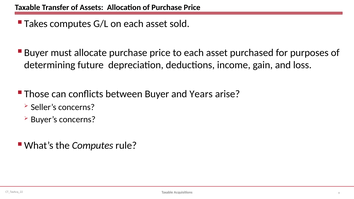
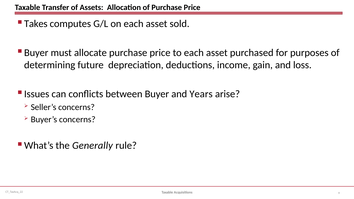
Those: Those -> Issues
the Computes: Computes -> Generally
